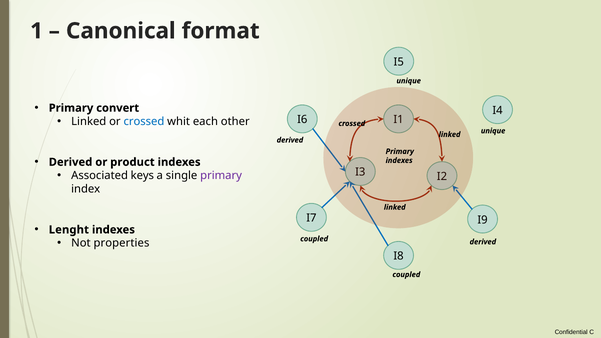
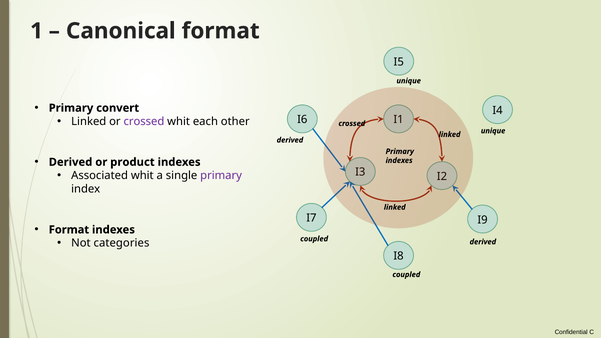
crossed at (144, 122) colour: blue -> purple
Associated keys: keys -> whit
Lenght at (69, 230): Lenght -> Format
properties: properties -> categories
